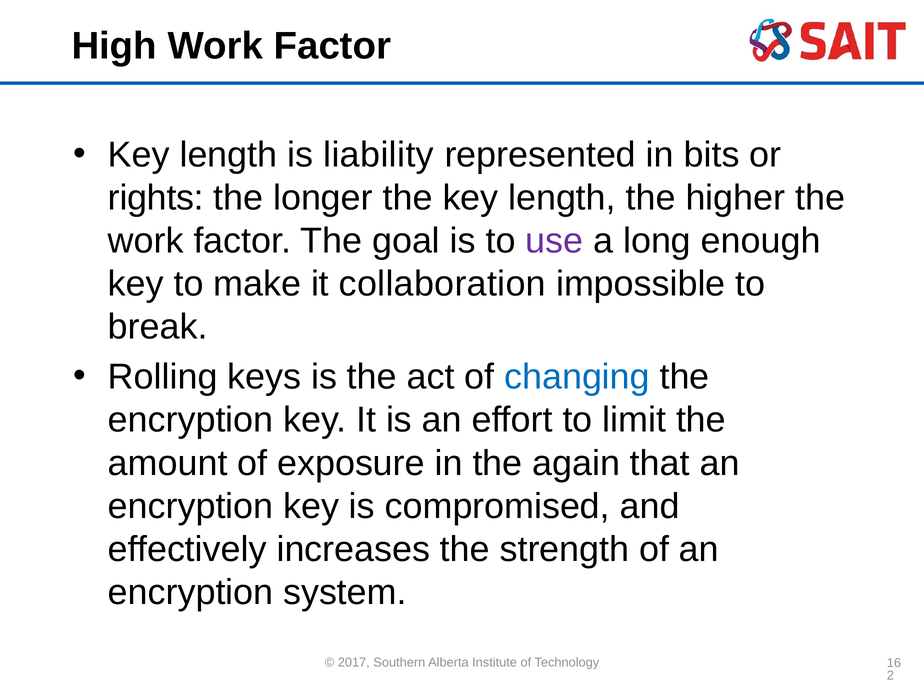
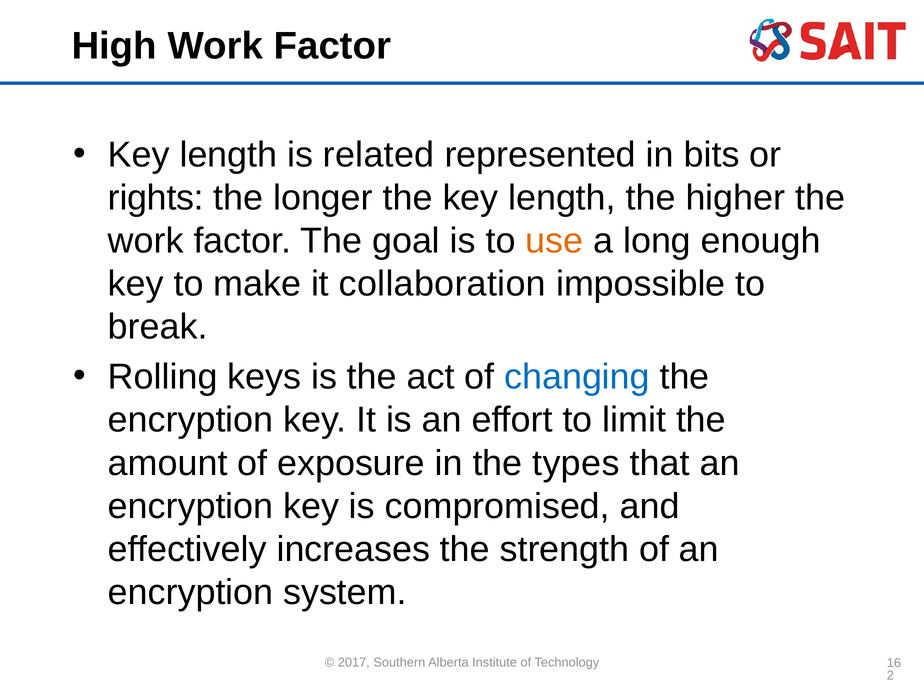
liability: liability -> related
use colour: purple -> orange
again: again -> types
